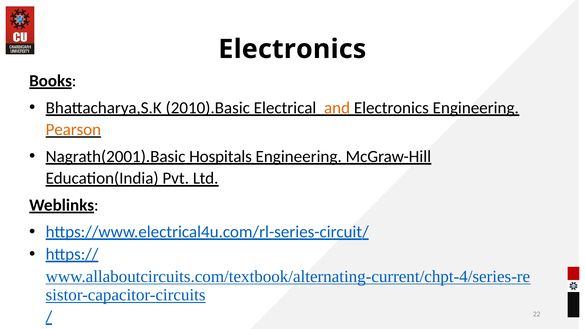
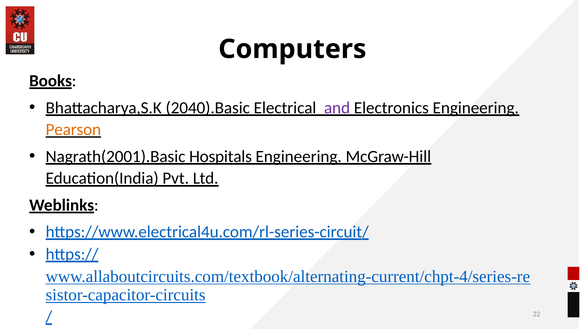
Electronics at (292, 49): Electronics -> Computers
2010).Basic: 2010).Basic -> 2040).Basic
and colour: orange -> purple
